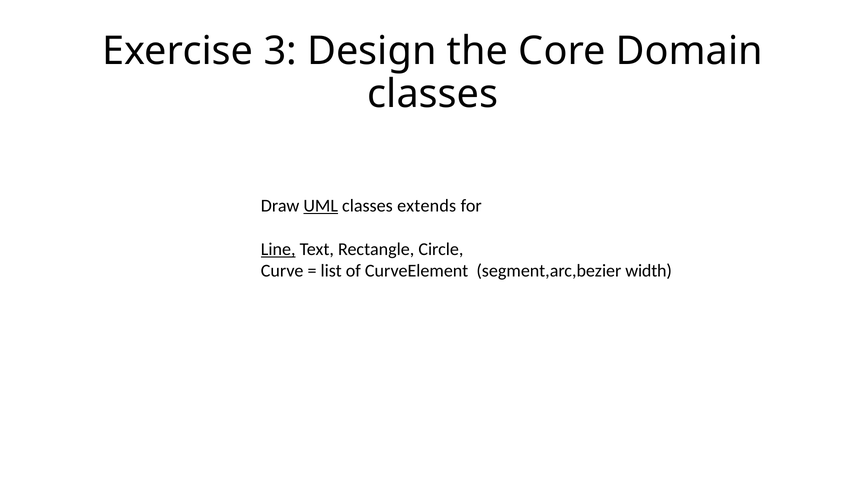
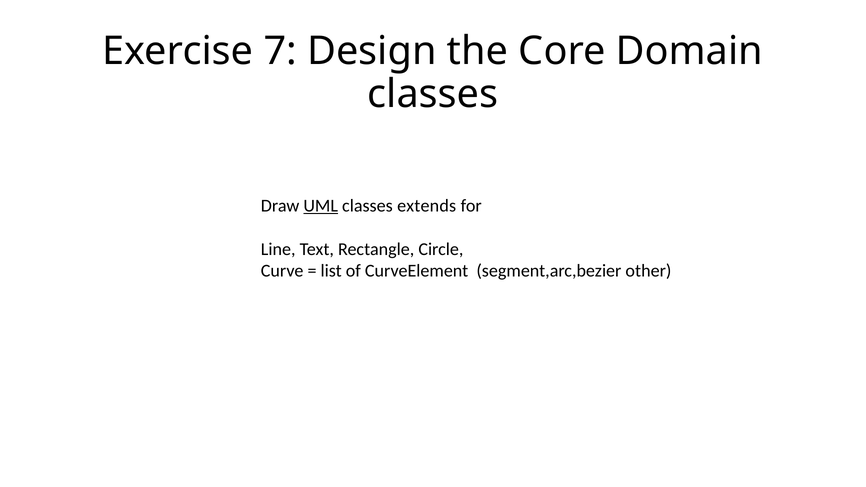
3: 3 -> 7
Line underline: present -> none
width: width -> other
